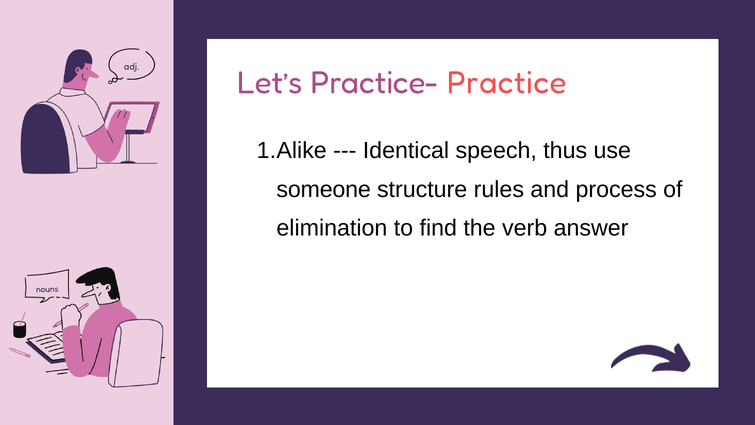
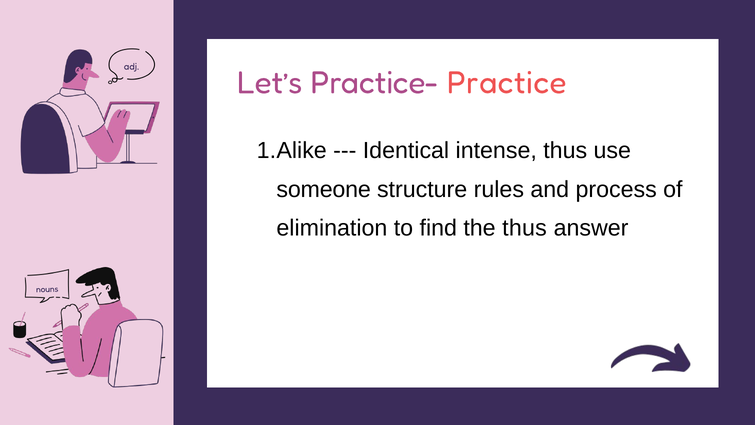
speech: speech -> intense
the verb: verb -> thus
